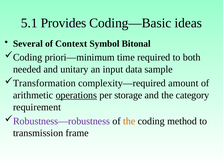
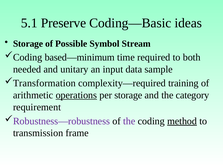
Provides: Provides -> Preserve
Several at (28, 43): Several -> Storage
Context: Context -> Possible
Bitonal: Bitonal -> Stream
priori—minimum: priori—minimum -> based—minimum
amount: amount -> training
the at (129, 121) colour: orange -> purple
method underline: none -> present
